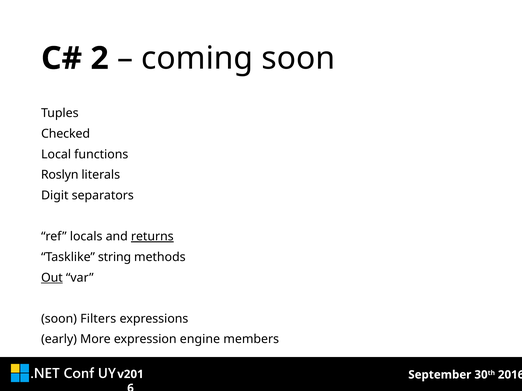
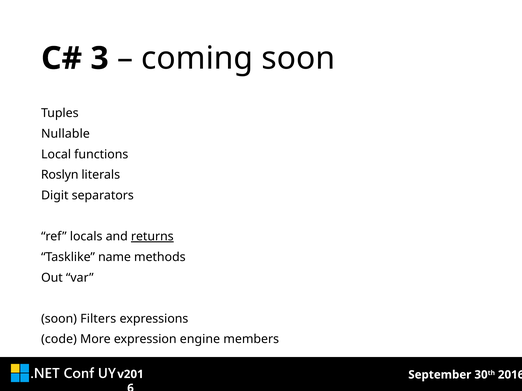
2: 2 -> 3
Checked: Checked -> Nullable
string: string -> name
Out underline: present -> none
early: early -> code
